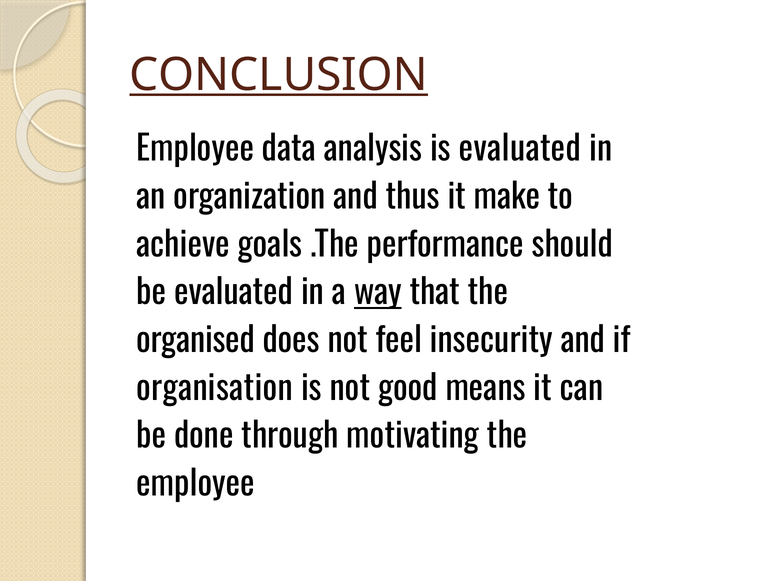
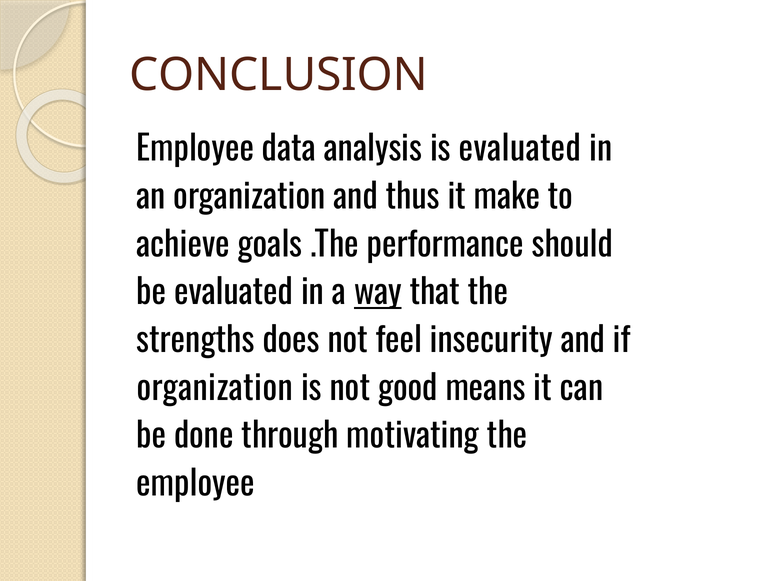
CONCLUSION underline: present -> none
organised: organised -> strengths
organisation at (215, 389): organisation -> organization
